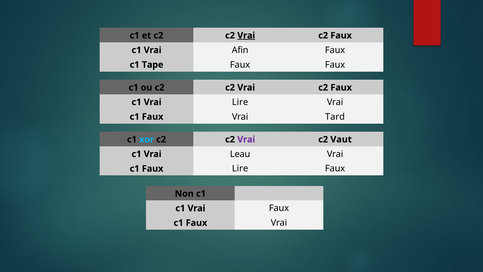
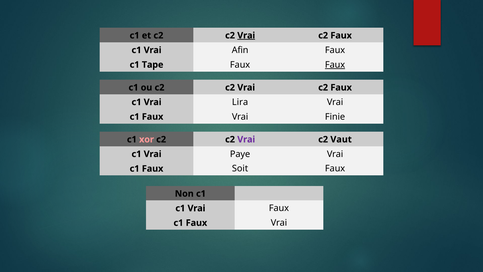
Faux at (335, 65) underline: none -> present
Vrai Lire: Lire -> Lira
Tard: Tard -> Finie
xor colour: light blue -> pink
Leau: Leau -> Paye
Faux Lire: Lire -> Soit
